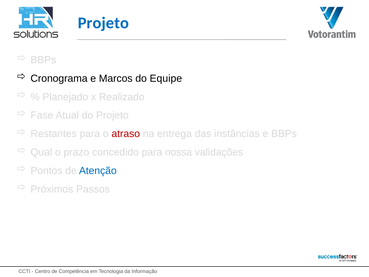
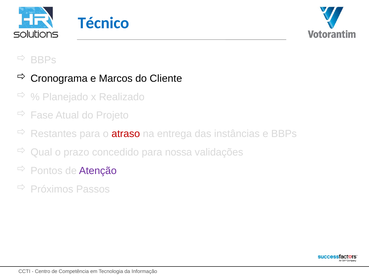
Projeto at (103, 23): Projeto -> Técnico
Equipe: Equipe -> Cliente
Atenção colour: blue -> purple
